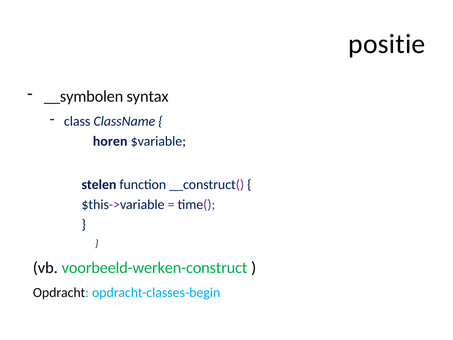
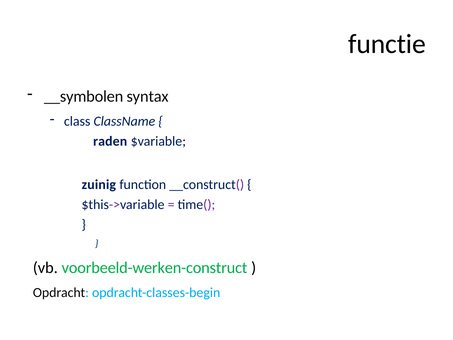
positie: positie -> functie
horen: horen -> raden
stelen: stelen -> zuinig
